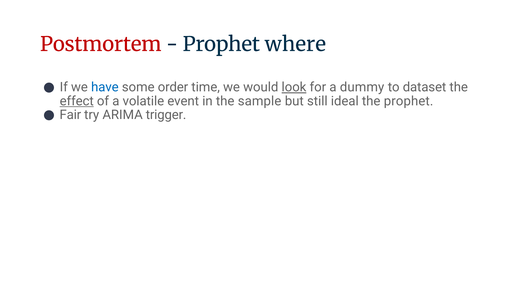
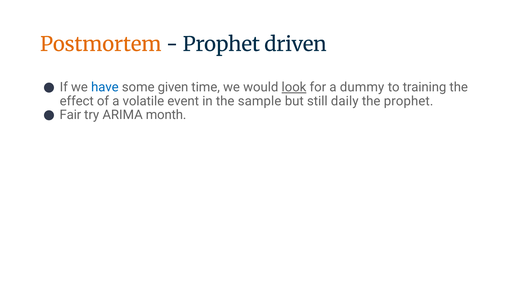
Postmortem colour: red -> orange
where: where -> driven
order: order -> given
dataset: dataset -> training
effect underline: present -> none
ideal: ideal -> daily
trigger: trigger -> month
